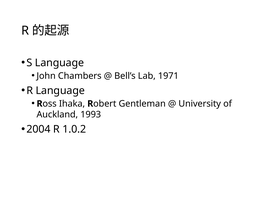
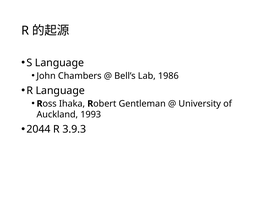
1971: 1971 -> 1986
2004: 2004 -> 2044
1.0.2: 1.0.2 -> 3.9.3
